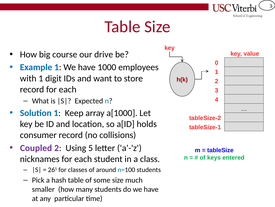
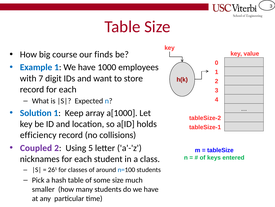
drive: drive -> finds
with 1: 1 -> 7
consumer: consumer -> efficiency
